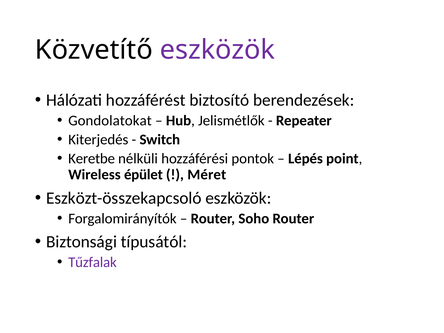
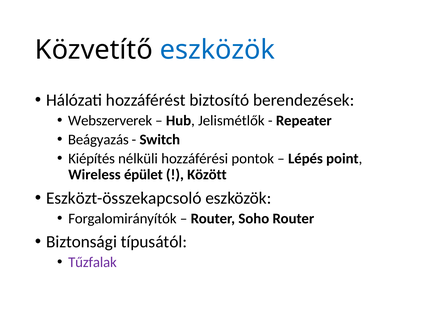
eszközök at (217, 50) colour: purple -> blue
Gondolatokat: Gondolatokat -> Webszerverek
Kiterjedés: Kiterjedés -> Beágyazás
Keretbe: Keretbe -> Kiépítés
Méret: Méret -> Között
